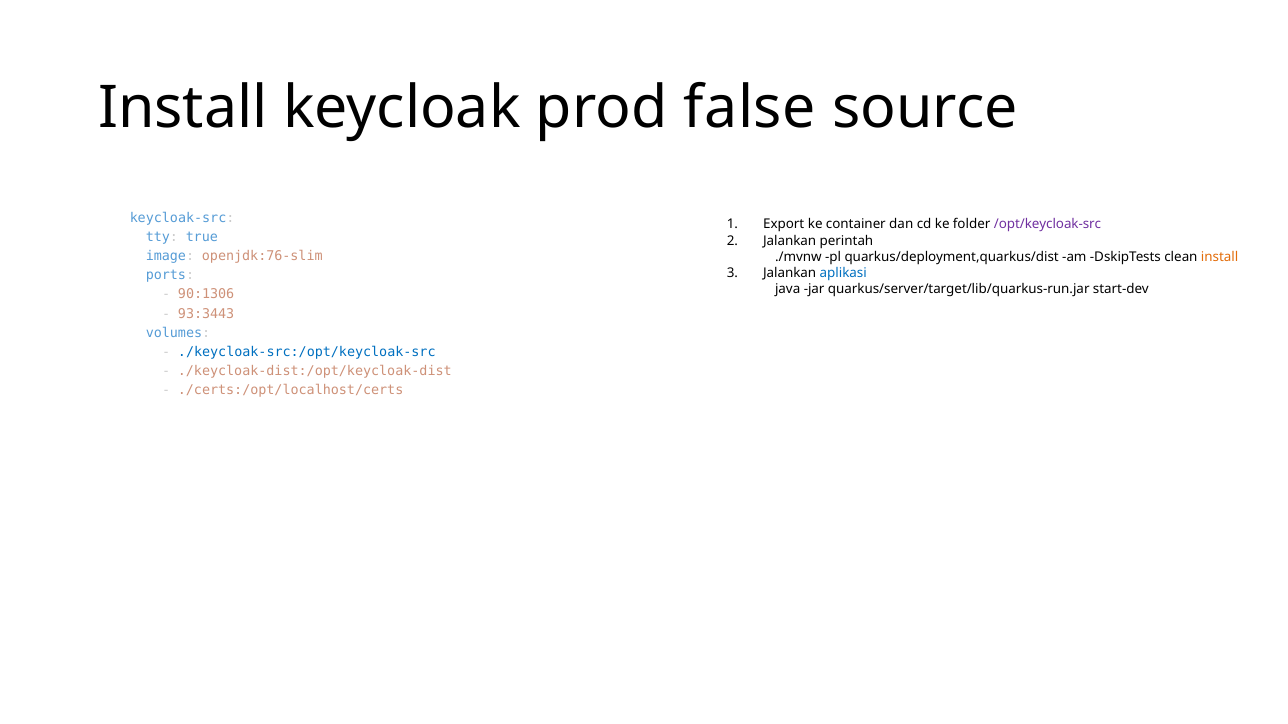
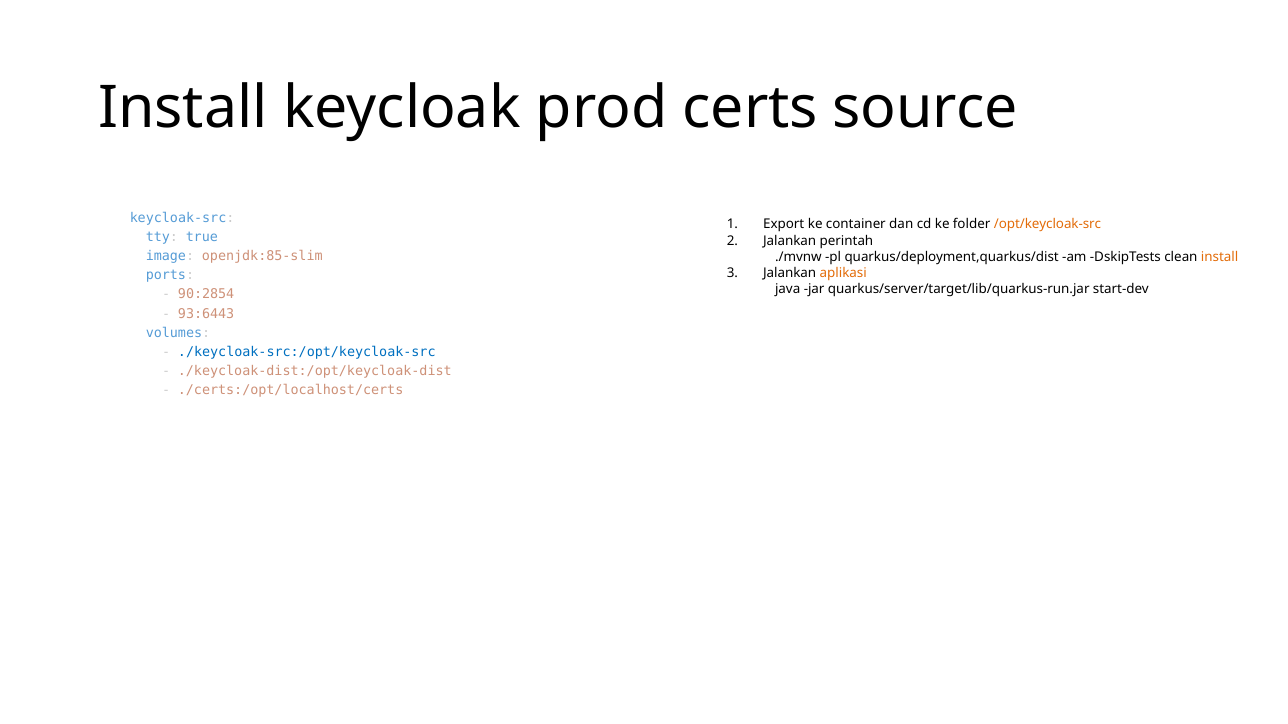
false: false -> certs
/opt/keycloak-src colour: purple -> orange
openjdk:76-slim: openjdk:76-slim -> openjdk:85-slim
aplikasi colour: blue -> orange
90:1306: 90:1306 -> 90:2854
93:3443: 93:3443 -> 93:6443
